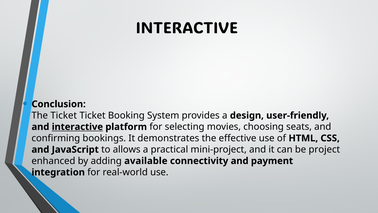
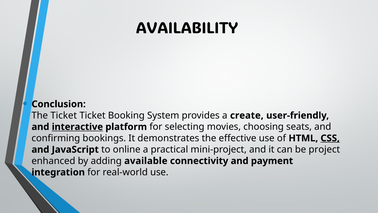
INTERACTIVE at (187, 28): INTERACTIVE -> AVAILABILITY
design: design -> create
CSS underline: none -> present
allows: allows -> online
